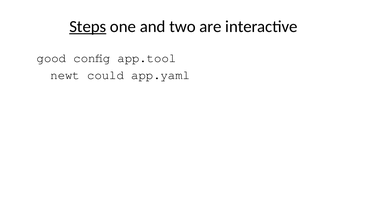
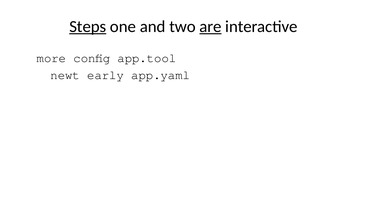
are underline: none -> present
good: good -> more
could: could -> early
